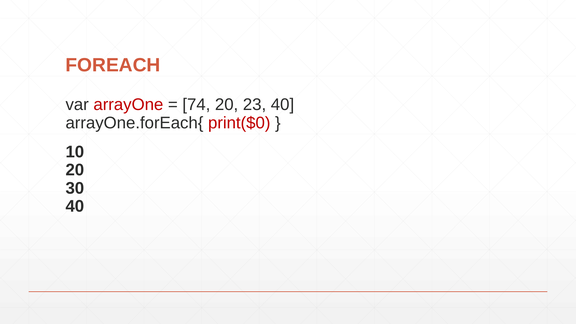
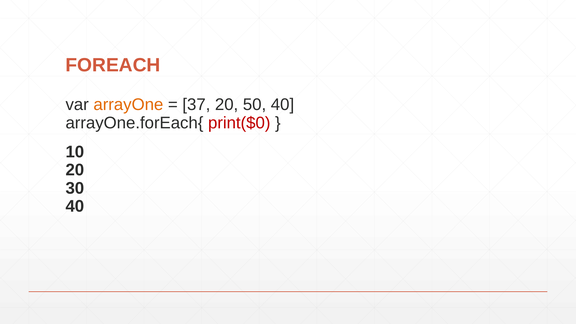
arrayOne colour: red -> orange
74: 74 -> 37
23: 23 -> 50
